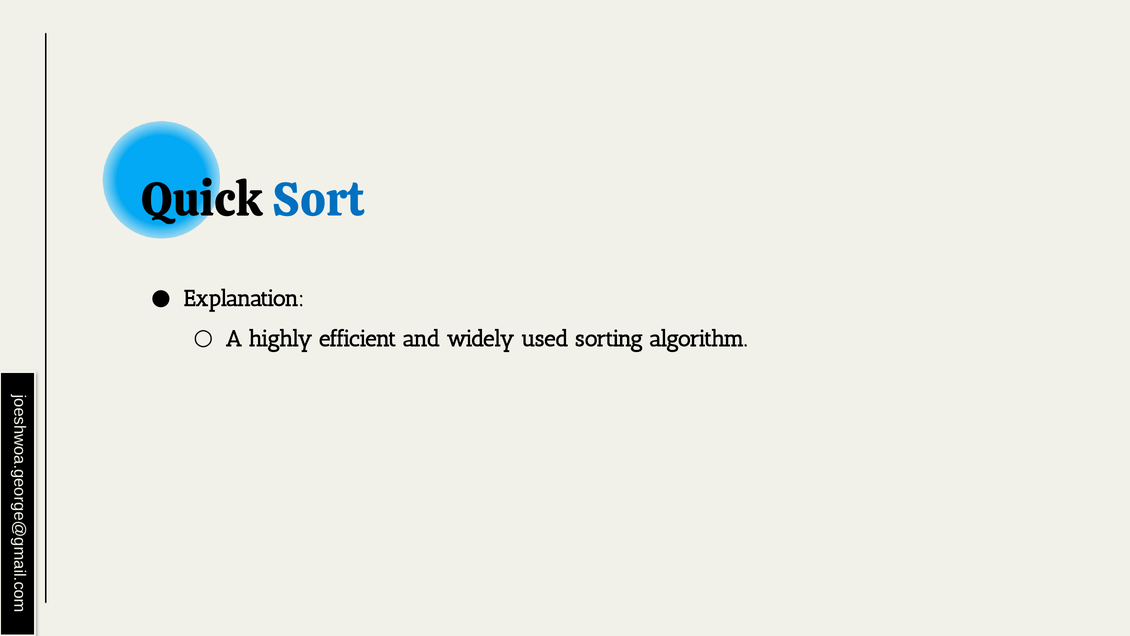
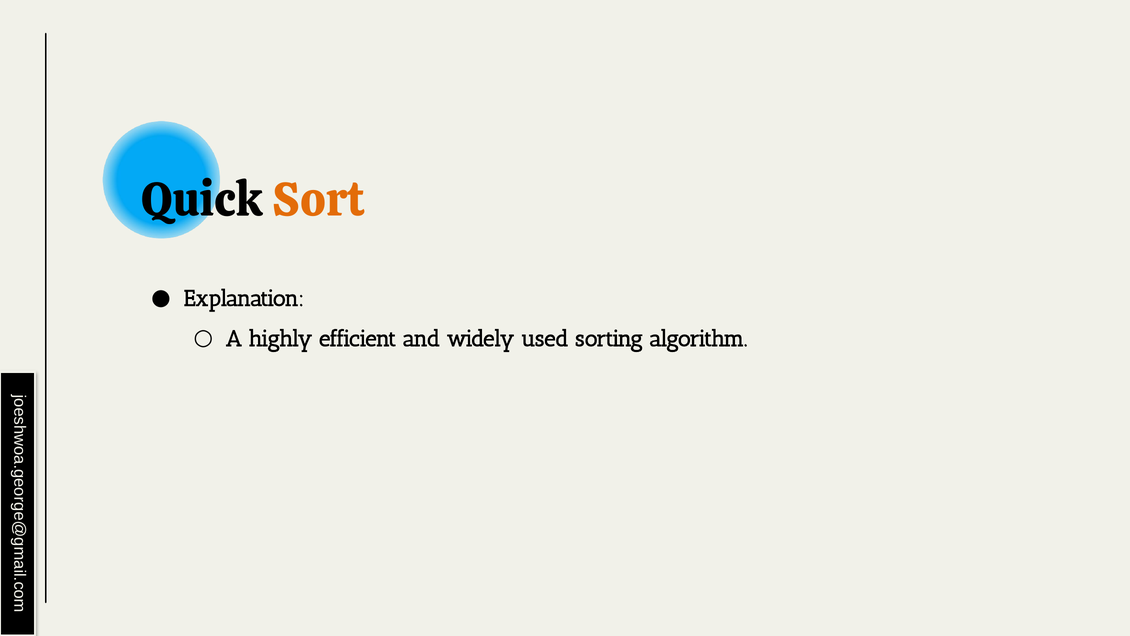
Sort colour: blue -> orange
